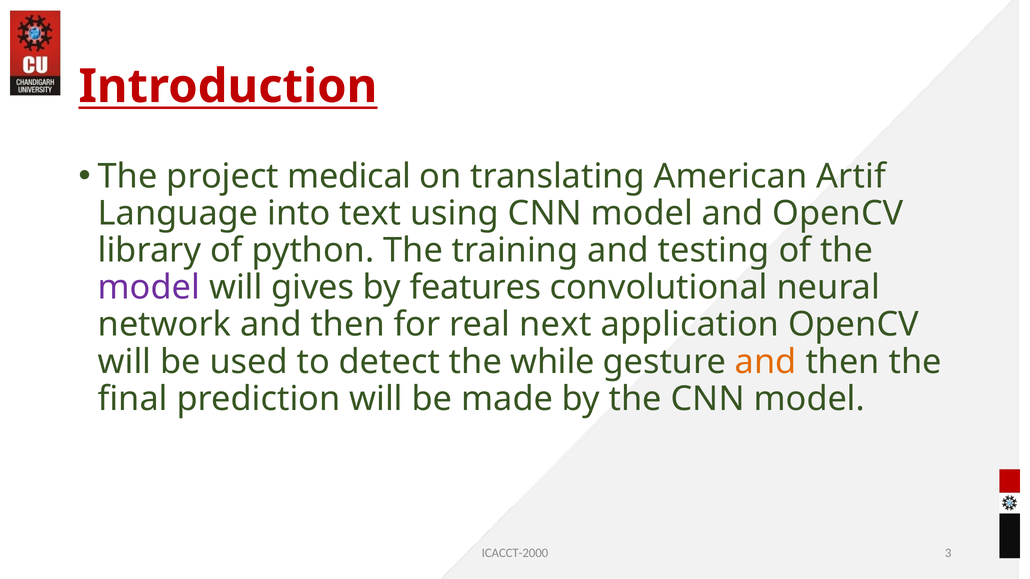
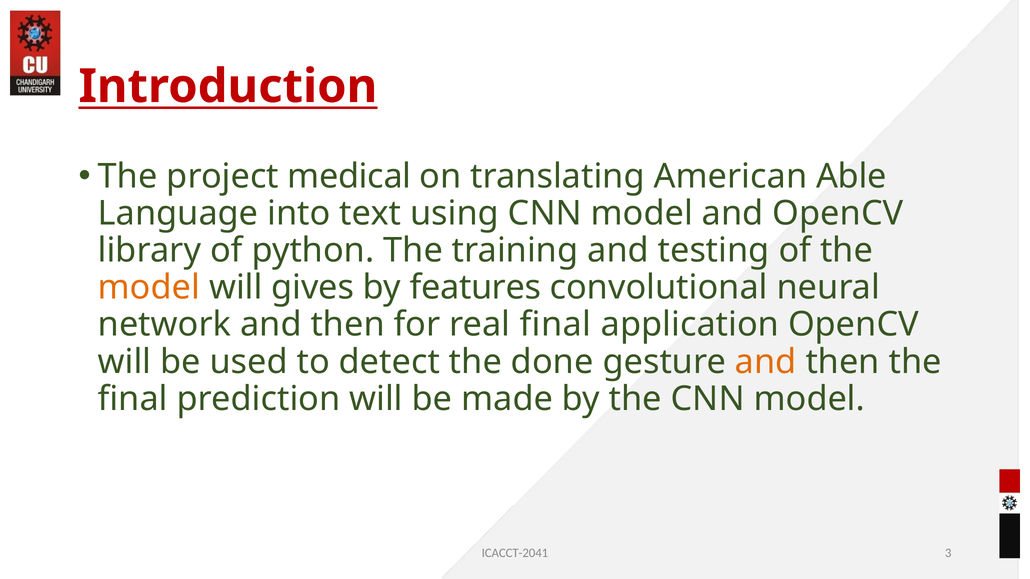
Artif: Artif -> Able
model at (149, 288) colour: purple -> orange
real next: next -> final
while: while -> done
ICACCT-2000: ICACCT-2000 -> ICACCT-2041
